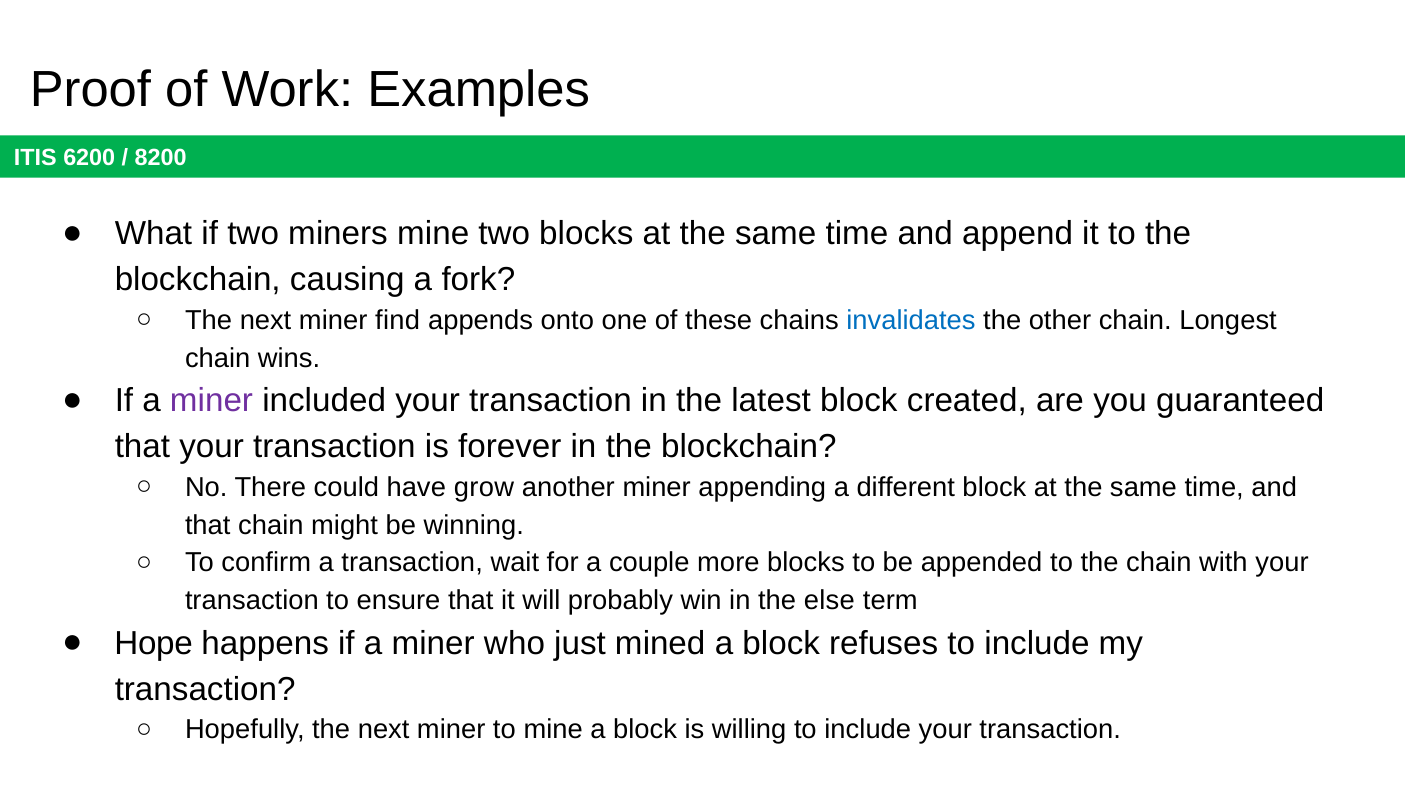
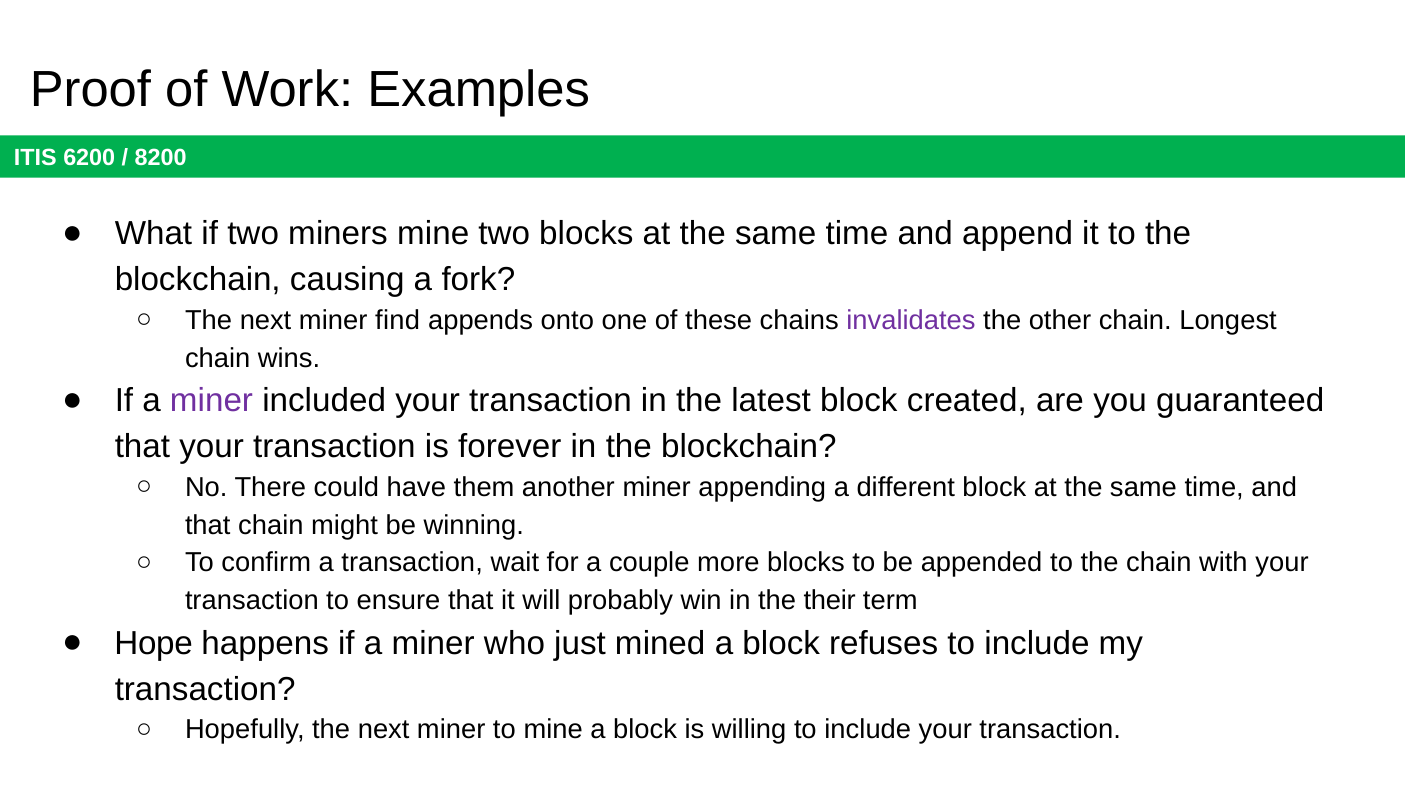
invalidates colour: blue -> purple
grow: grow -> them
else: else -> their
